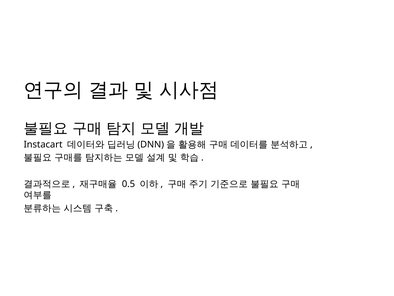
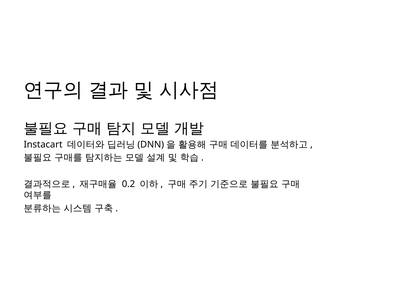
0.5: 0.5 -> 0.2
